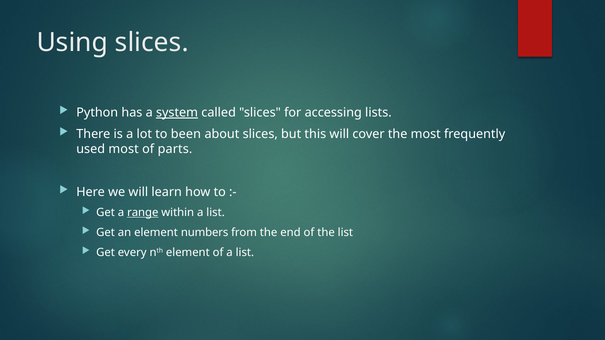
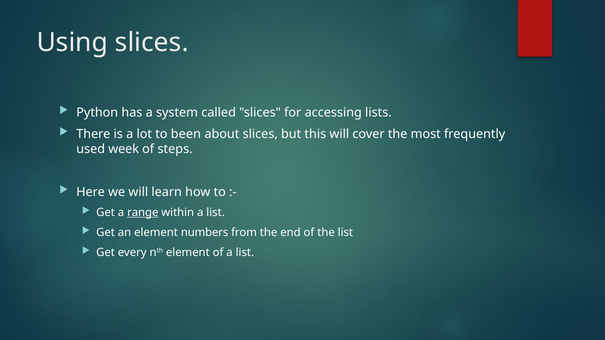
system underline: present -> none
used most: most -> week
parts: parts -> steps
